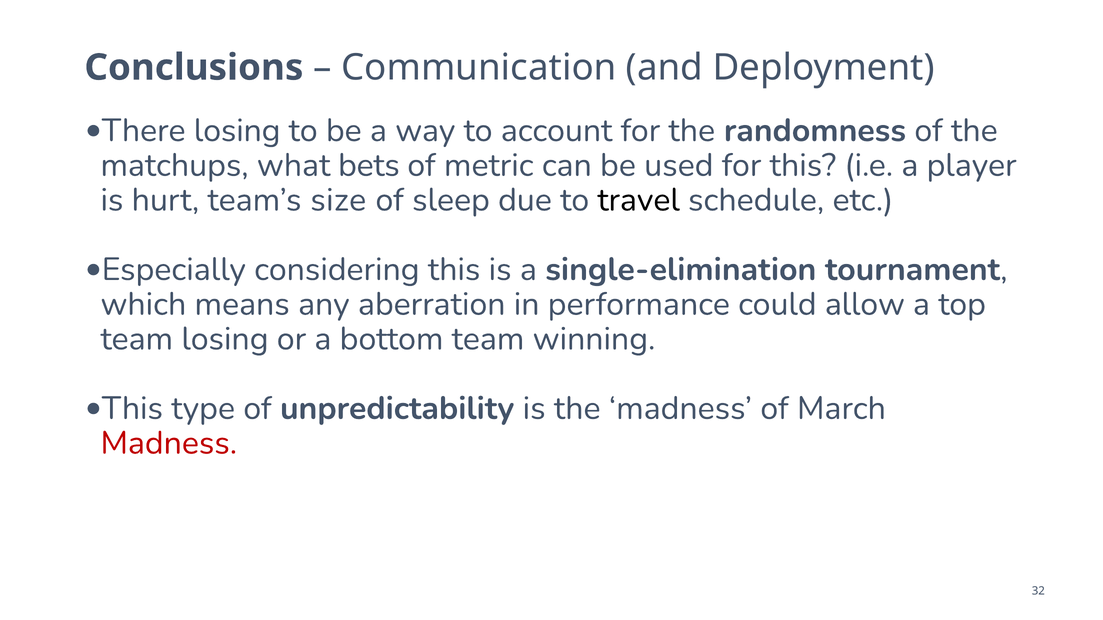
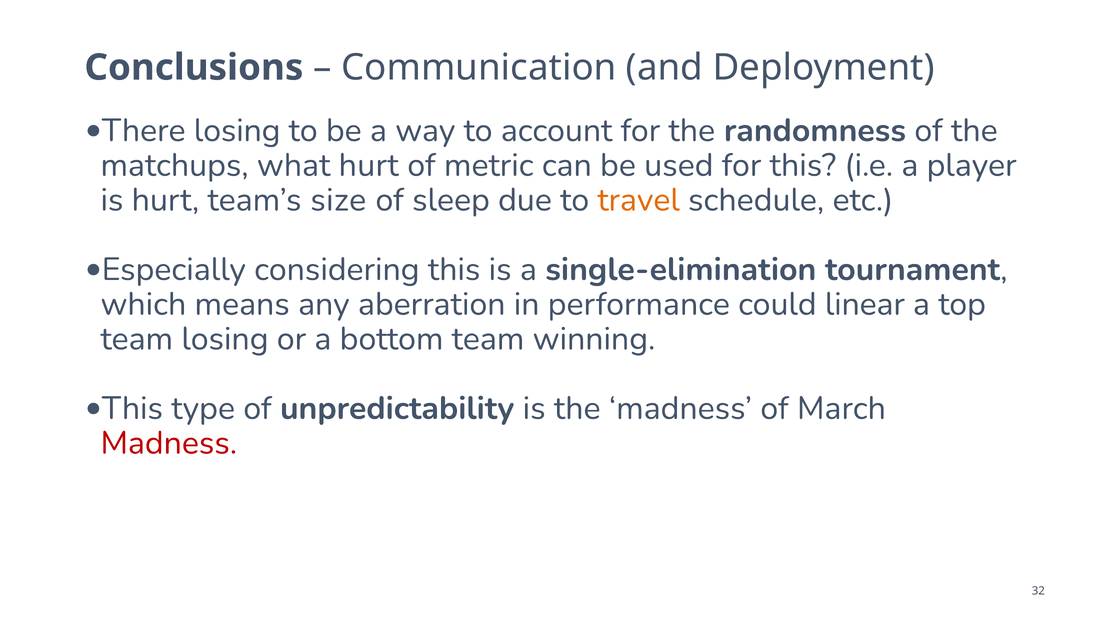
what bets: bets -> hurt
travel colour: black -> orange
allow: allow -> linear
